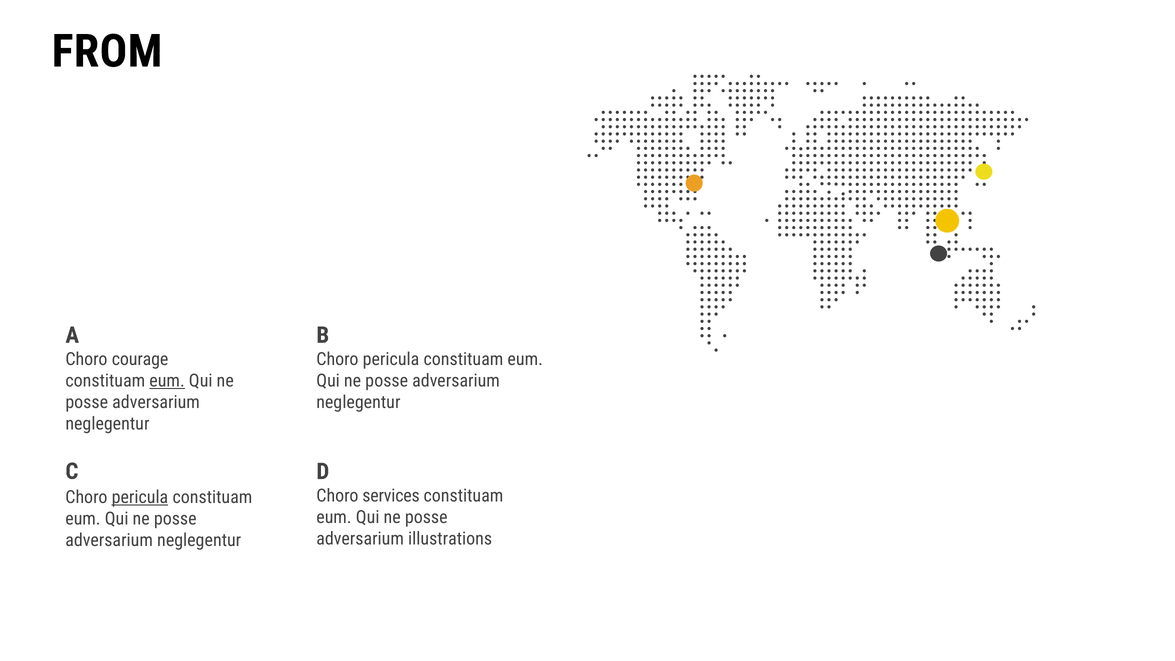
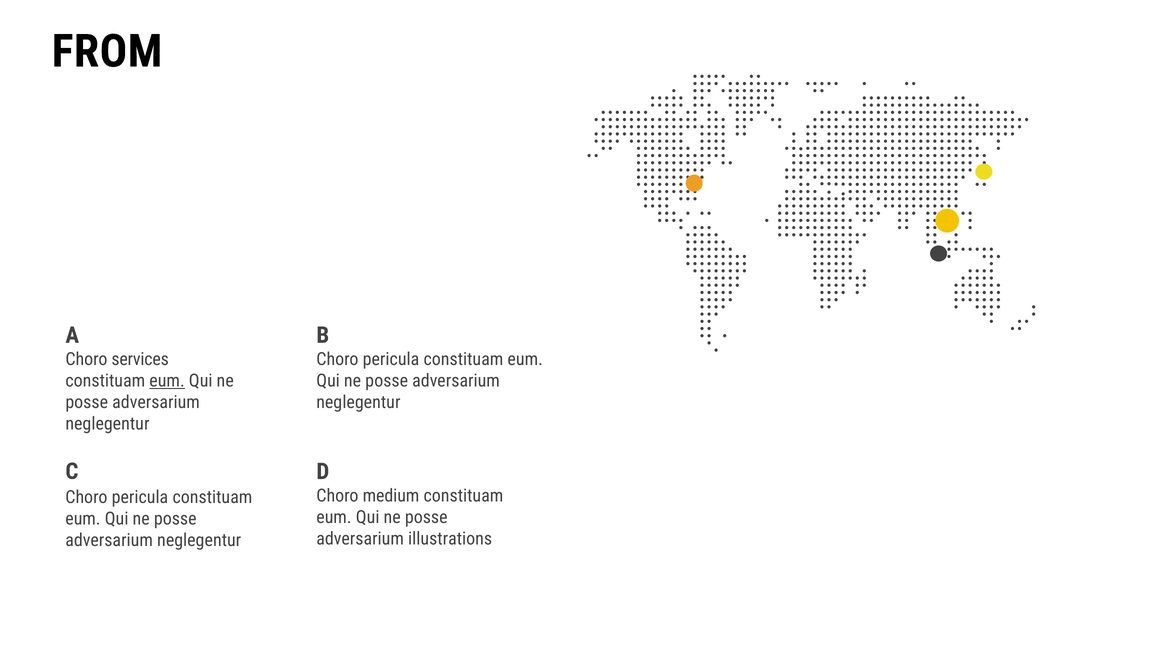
courage: courage -> services
services: services -> medium
pericula at (140, 497) underline: present -> none
